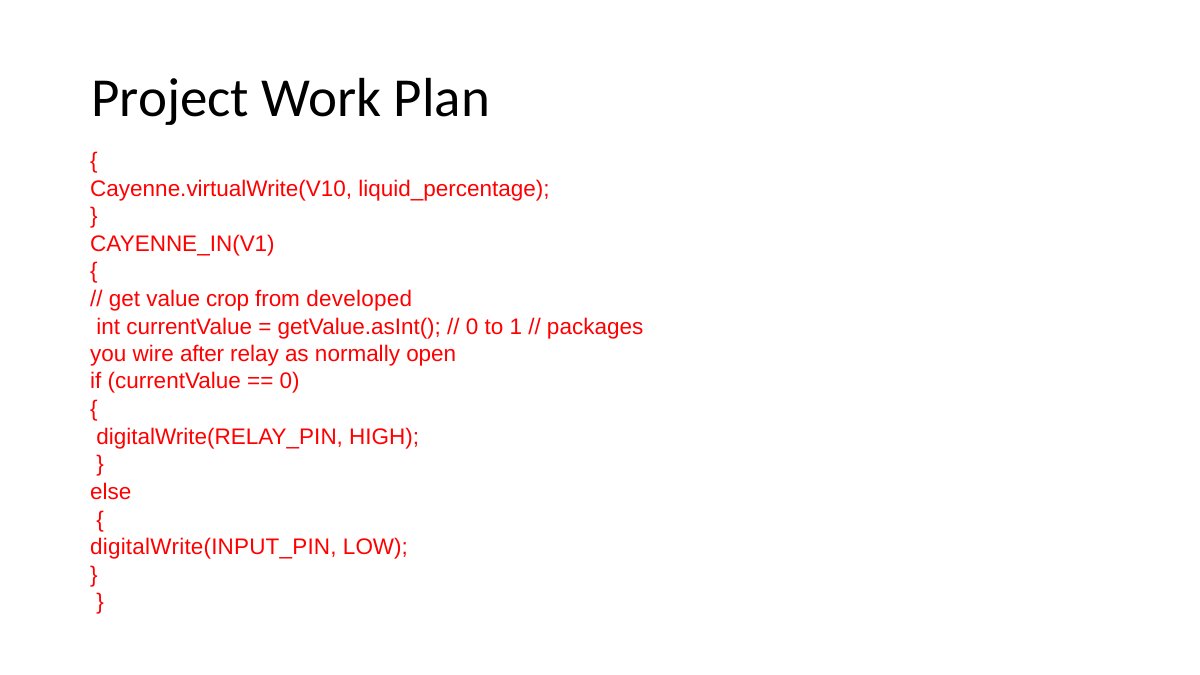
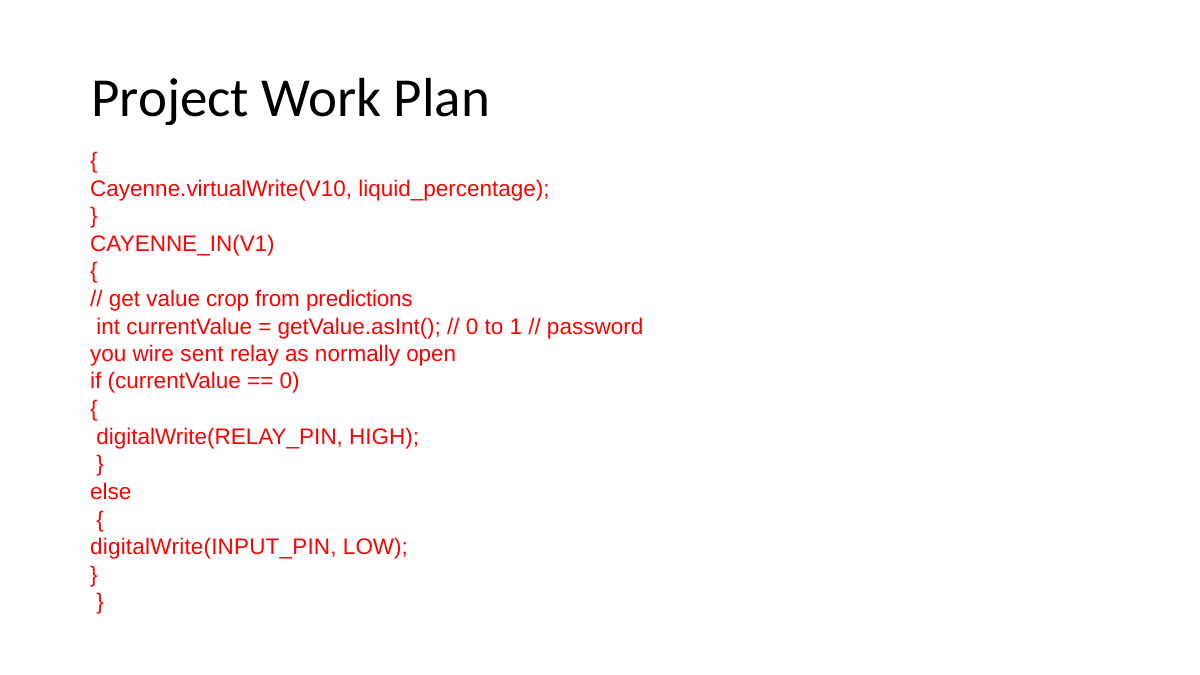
developed: developed -> predictions
packages: packages -> password
after: after -> sent
